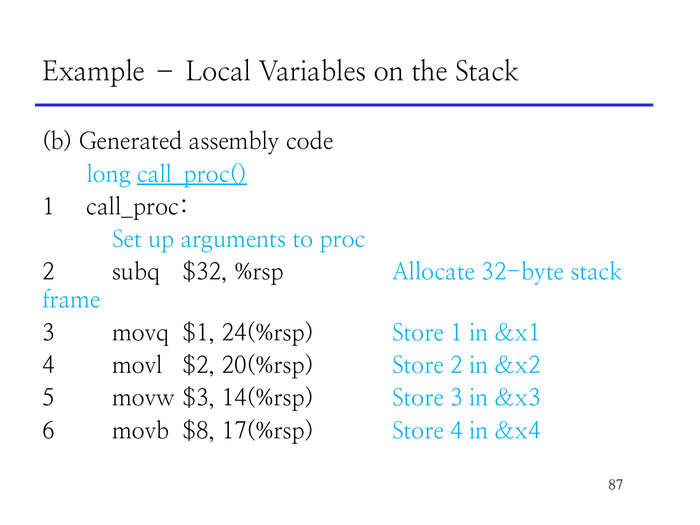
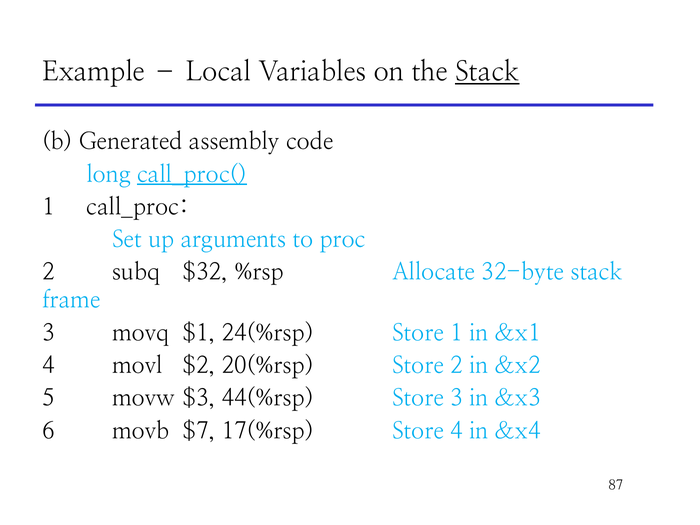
Stack at (487, 72) underline: none -> present
14(%rsp: 14(%rsp -> 44(%rsp
$8: $8 -> $7
